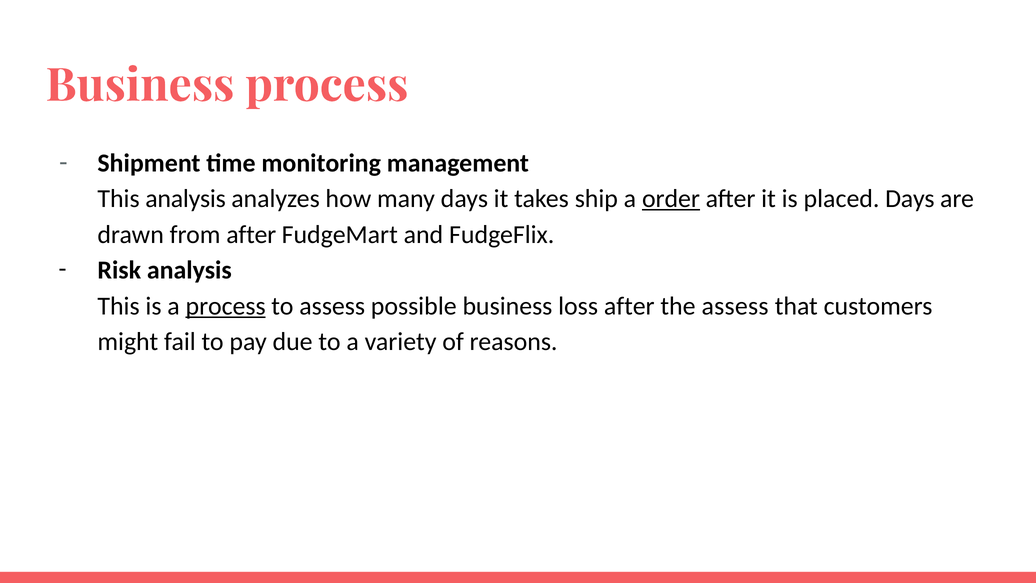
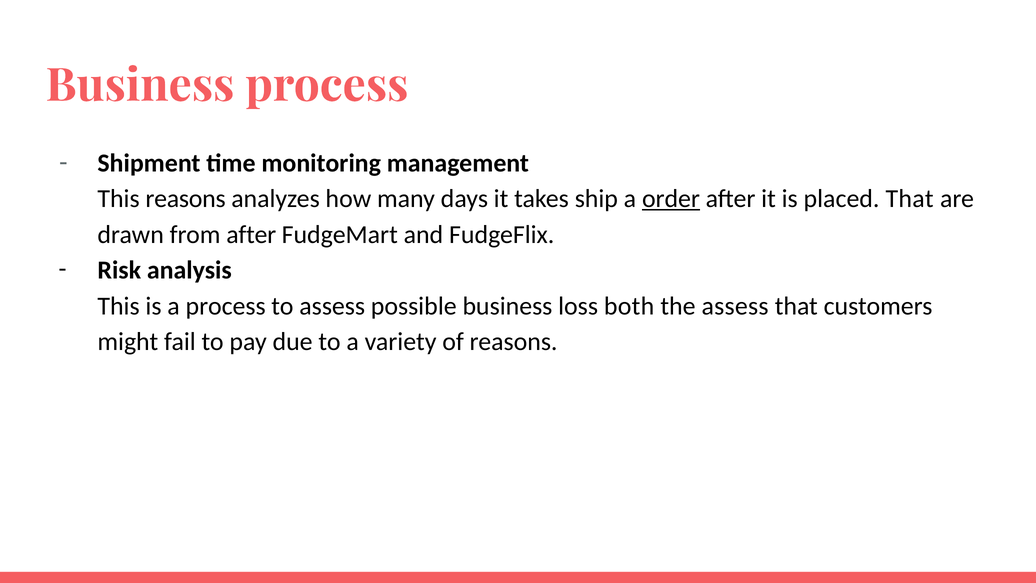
This analysis: analysis -> reasons
placed Days: Days -> That
process at (226, 306) underline: present -> none
loss after: after -> both
